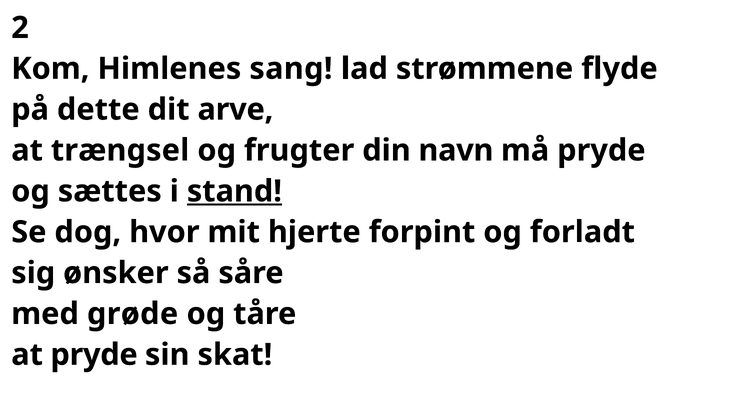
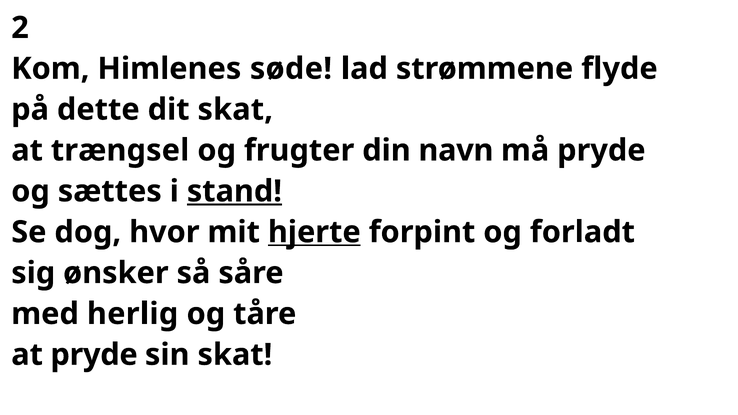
sang: sang -> søde
dit arve: arve -> skat
hjerte underline: none -> present
grøde: grøde -> herlig
